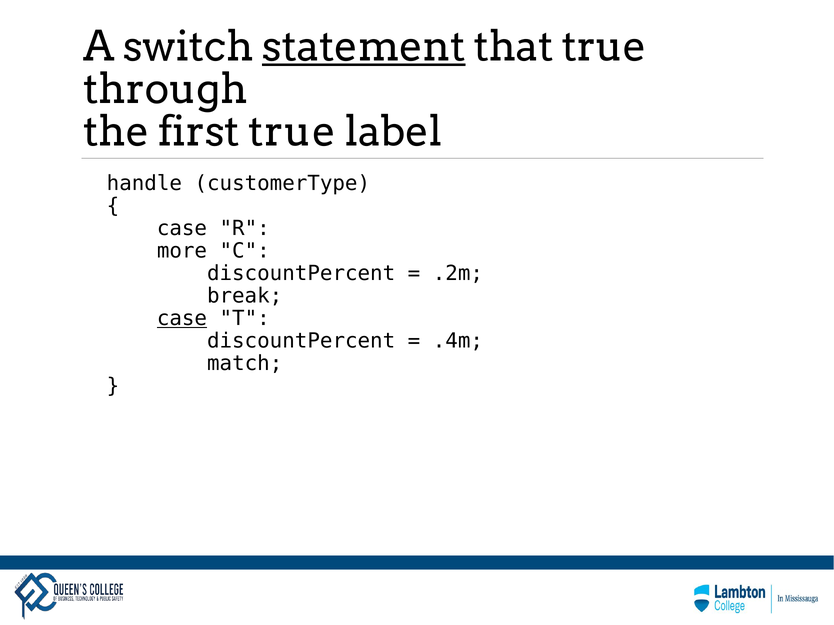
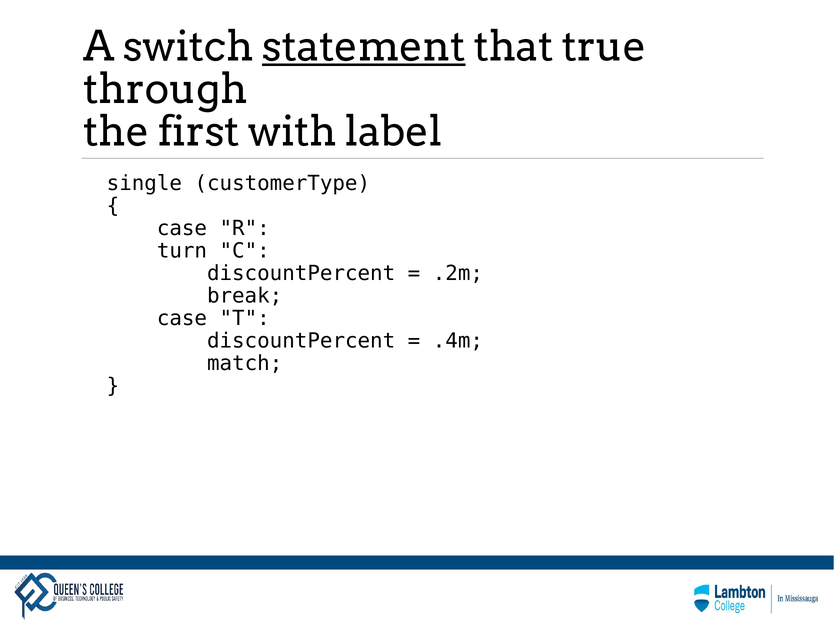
first true: true -> with
handle: handle -> single
more: more -> turn
case at (182, 319) underline: present -> none
